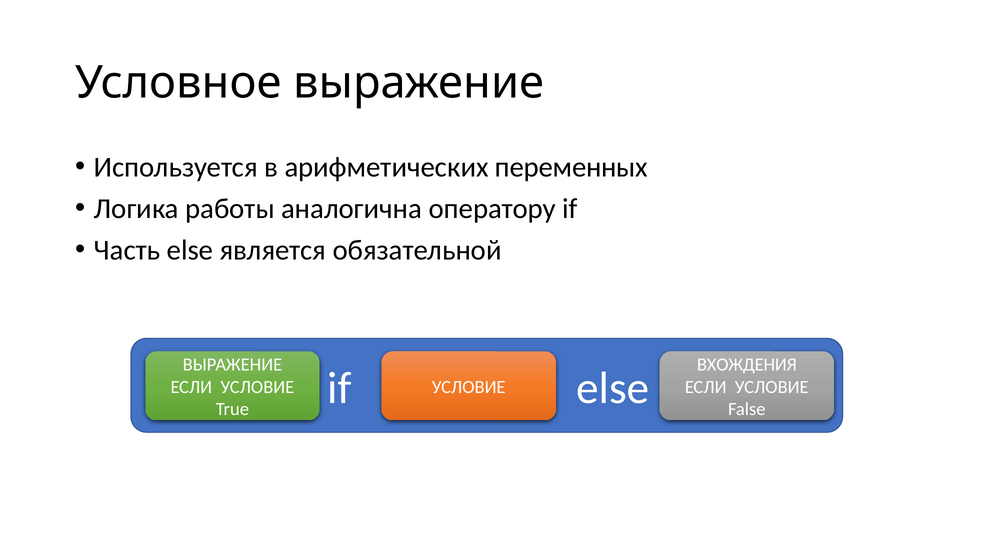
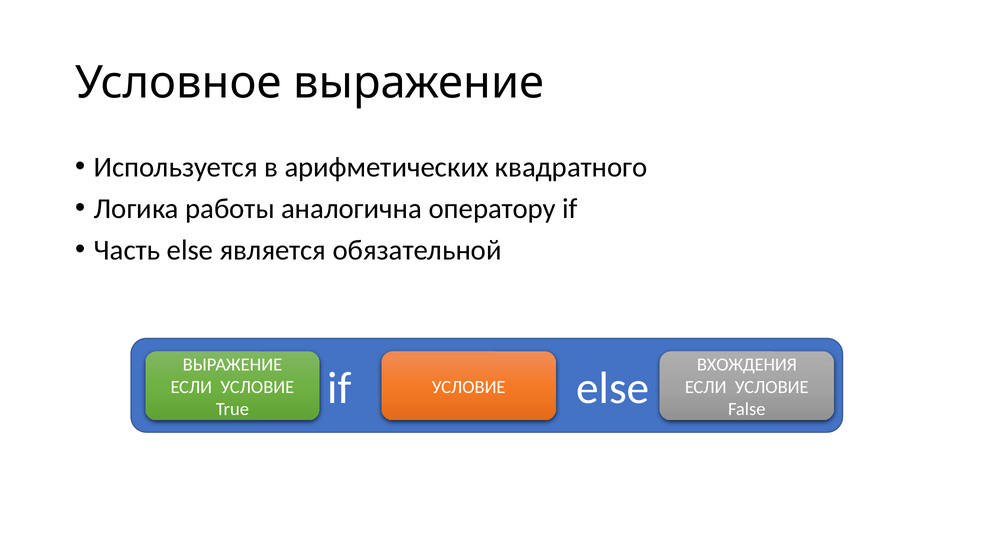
переменных: переменных -> квадратного
